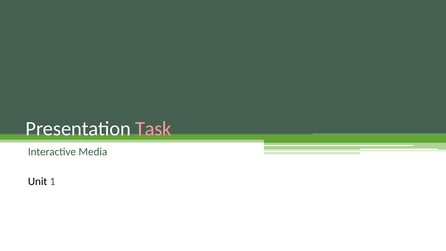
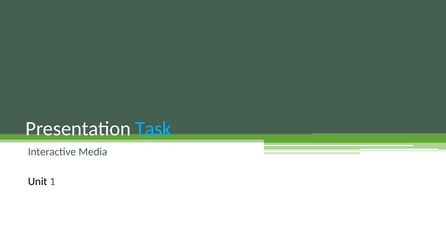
Task colour: pink -> light blue
